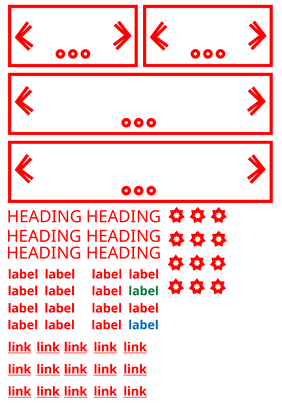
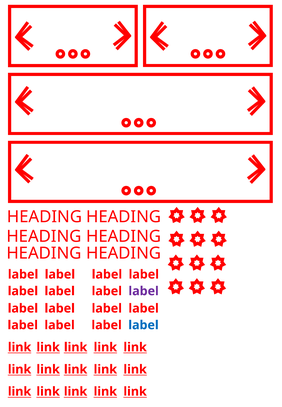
label at (144, 291) colour: green -> purple
